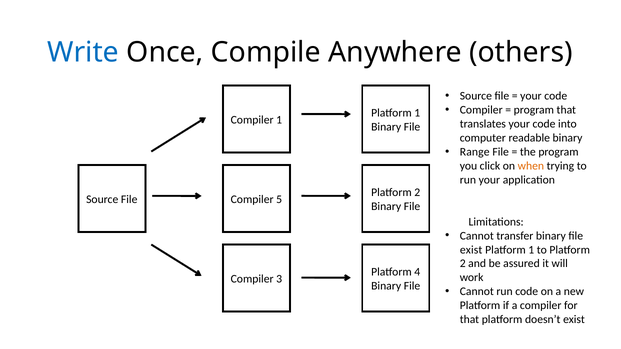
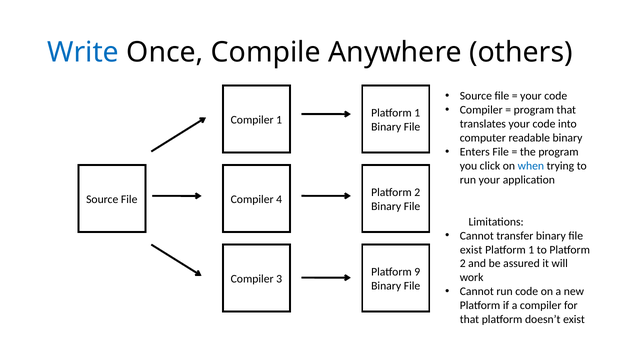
Range: Range -> Enters
when colour: orange -> blue
5: 5 -> 4
4: 4 -> 9
